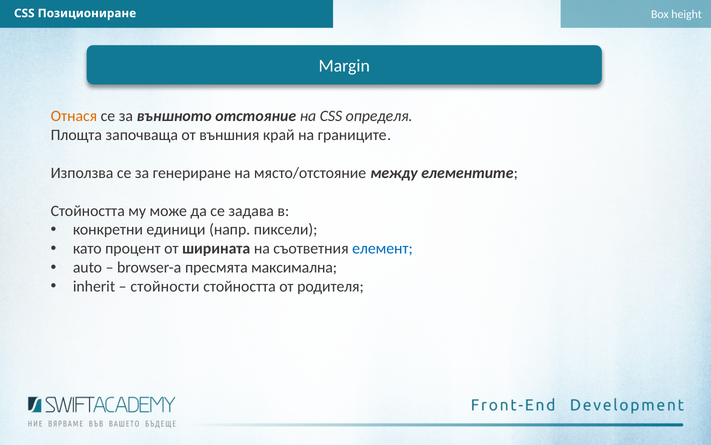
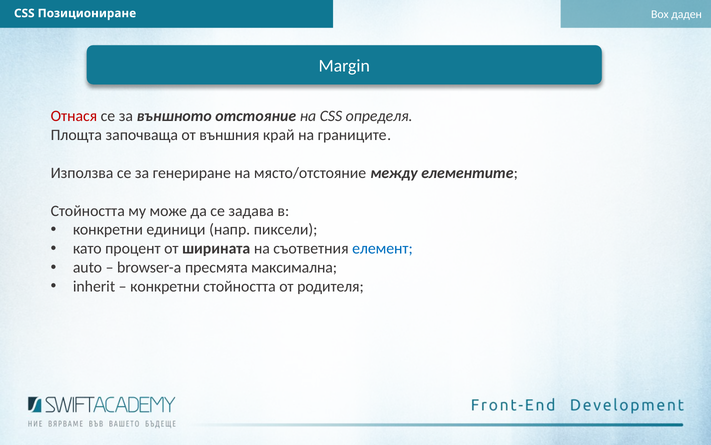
height: height -> даден
Отнася colour: orange -> red
стойности at (165, 286): стойности -> конкретни
